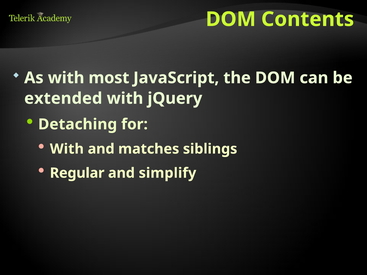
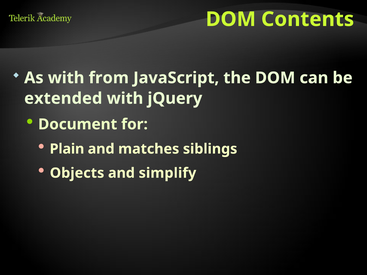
most: most -> from
Detaching: Detaching -> Document
With at (67, 149): With -> Plain
Regular: Regular -> Objects
